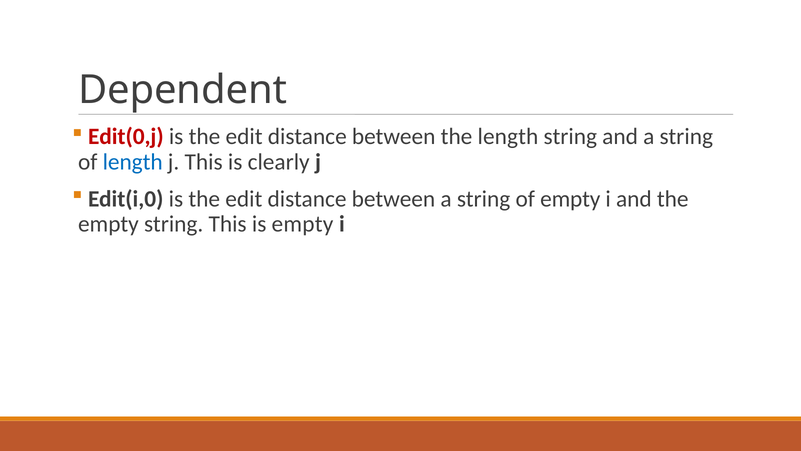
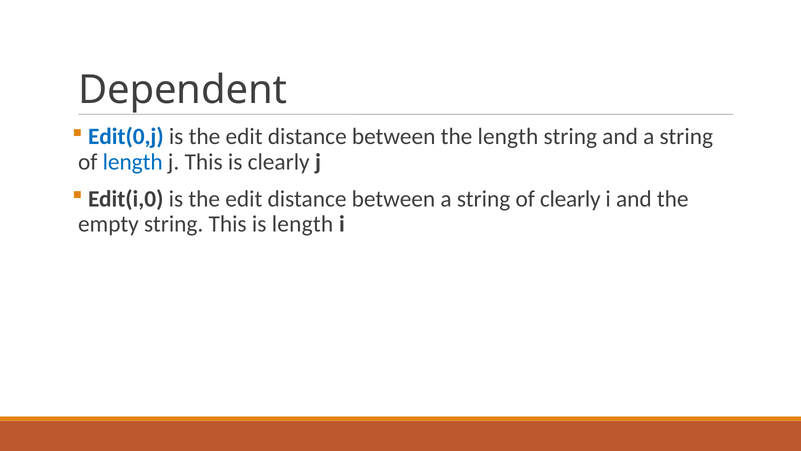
Edit(0,j colour: red -> blue
of empty: empty -> clearly
is empty: empty -> length
